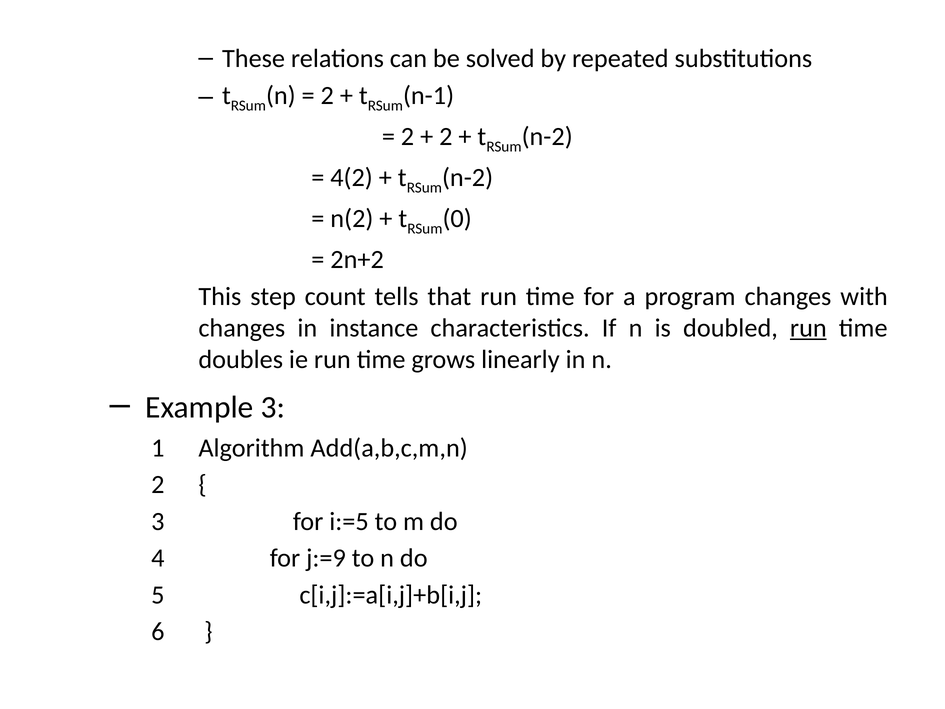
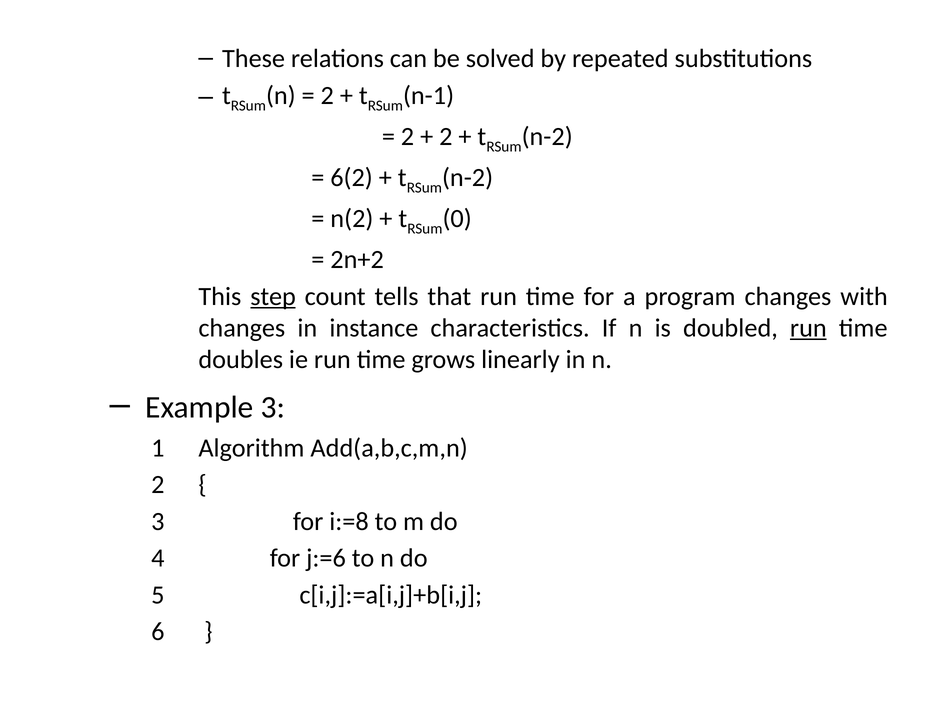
4(2: 4(2 -> 6(2
step underline: none -> present
i:=5: i:=5 -> i:=8
j:=9: j:=9 -> j:=6
